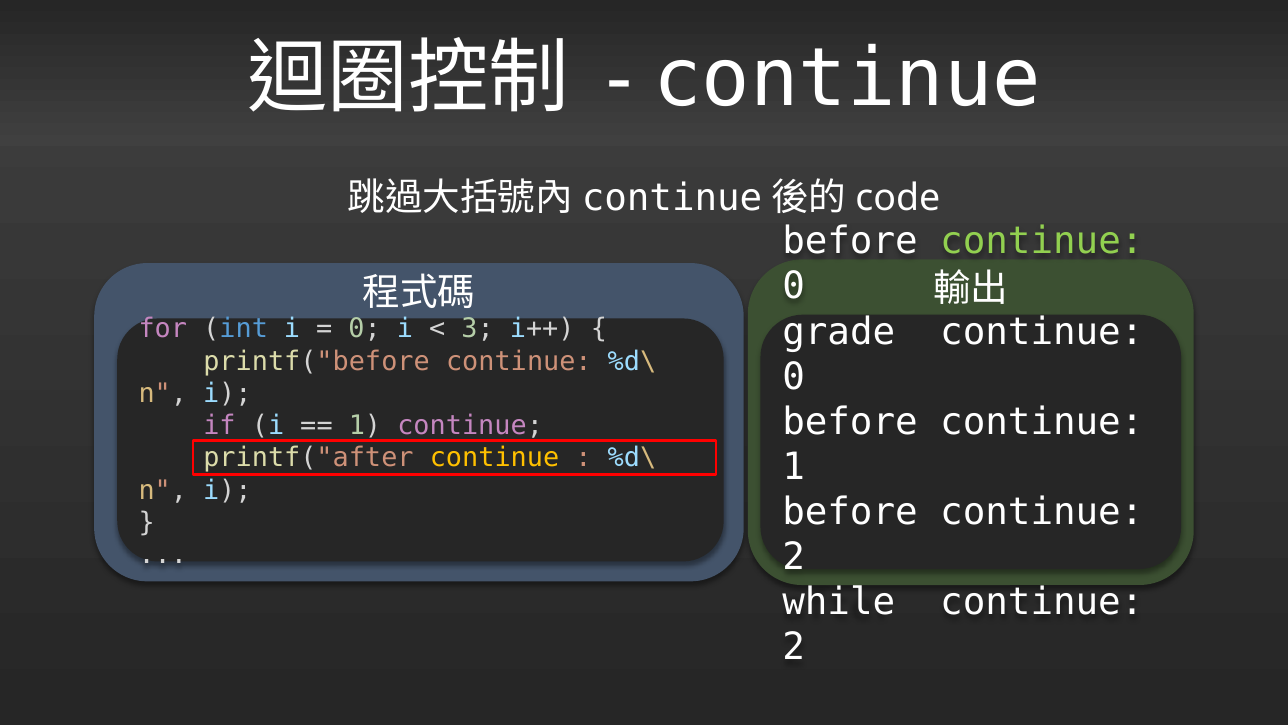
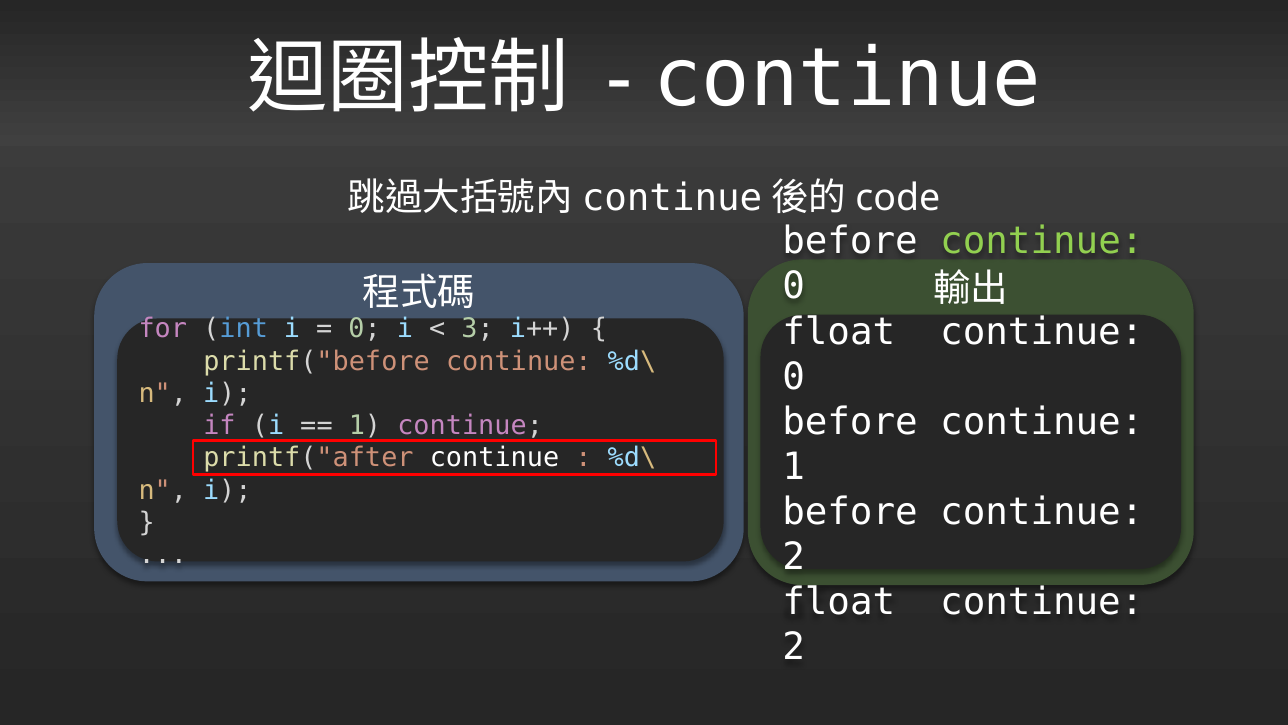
grade at (839, 331): grade -> float
continue at (495, 458) colour: yellow -> white
while at (839, 602): while -> float
